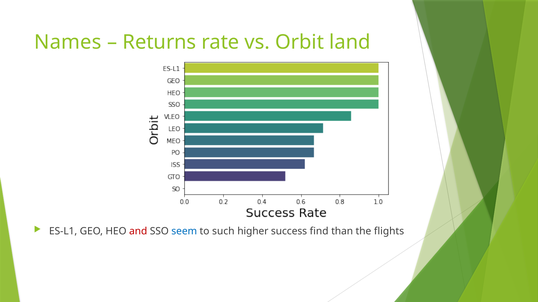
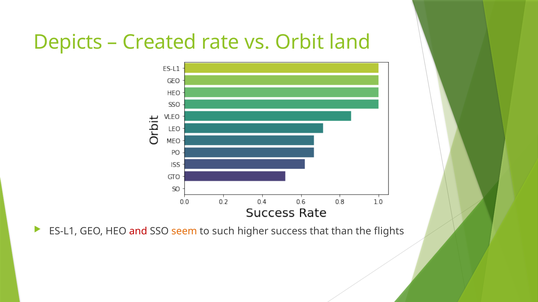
Names: Names -> Depicts
Returns: Returns -> Created
seem colour: blue -> orange
find: find -> that
